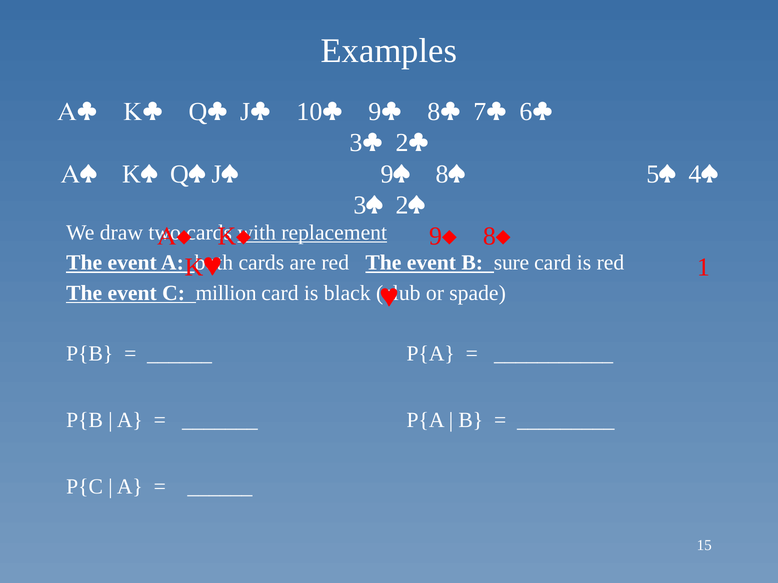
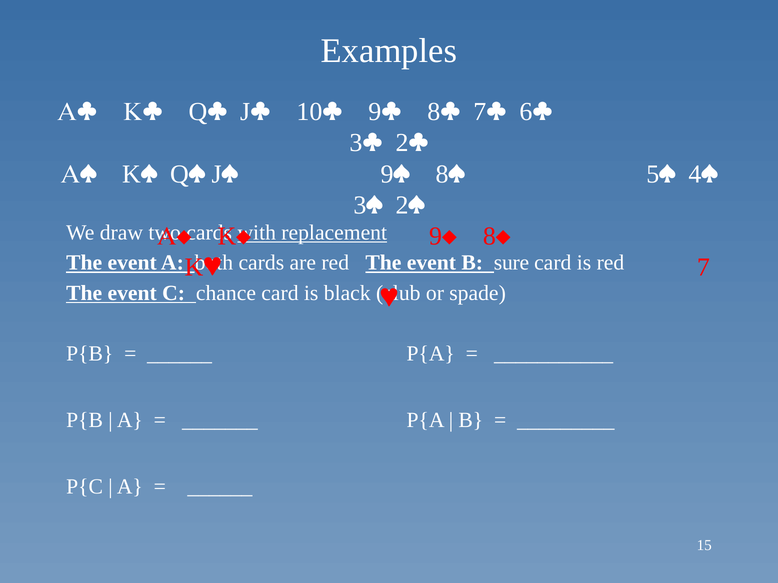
1: 1 -> 7
million: million -> chance
